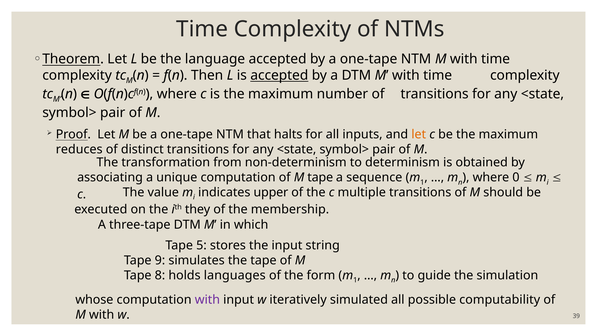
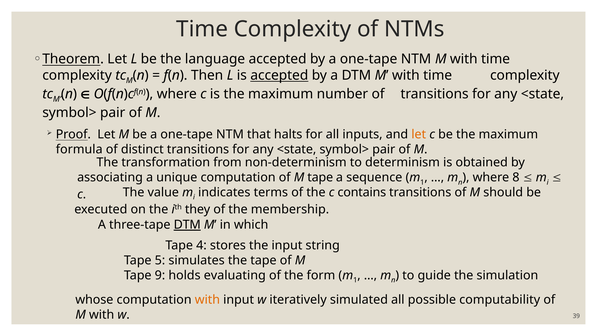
reduces: reduces -> formula
0: 0 -> 8
upper: upper -> terms
multiple: multiple -> contains
DTM at (187, 225) underline: none -> present
5: 5 -> 4
9: 9 -> 5
8: 8 -> 9
languages: languages -> evaluating
with at (207, 300) colour: purple -> orange
